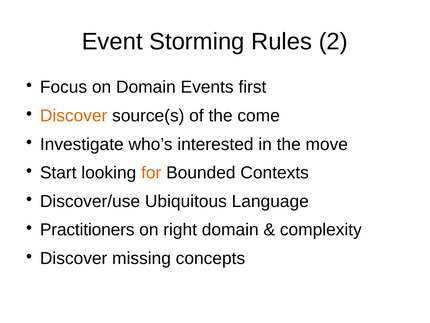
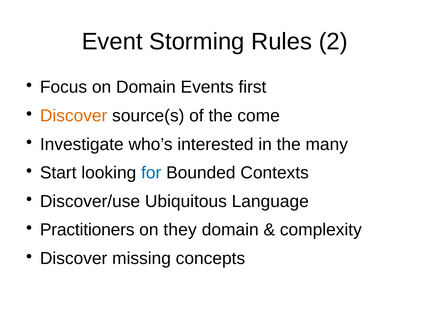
move: move -> many
for colour: orange -> blue
right: right -> they
